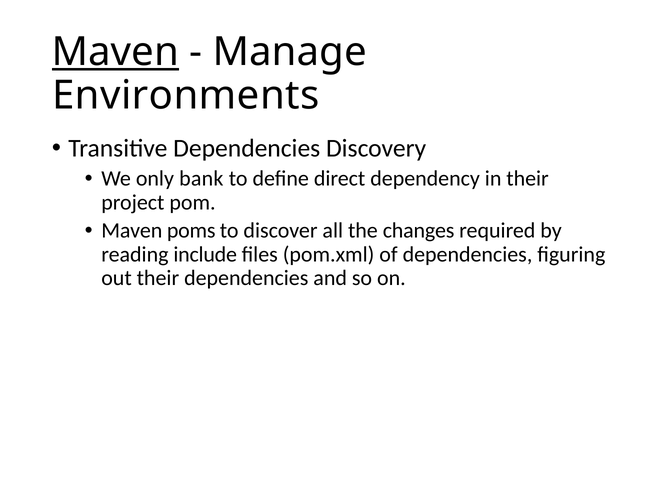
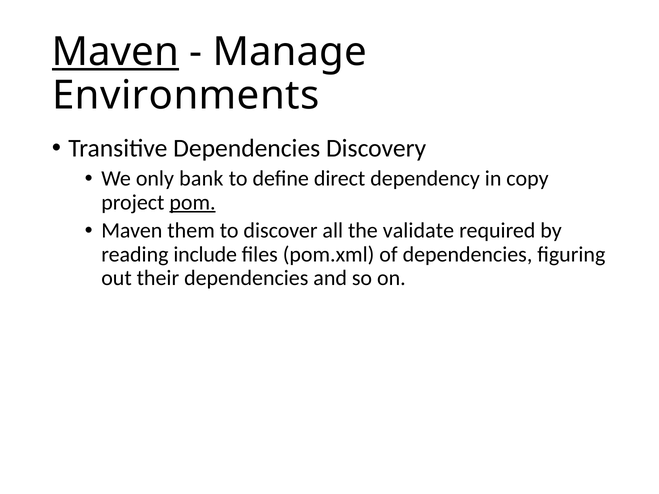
in their: their -> copy
pom underline: none -> present
poms: poms -> them
changes: changes -> validate
